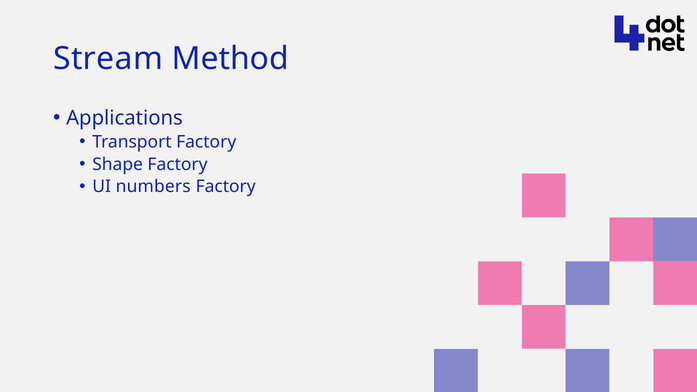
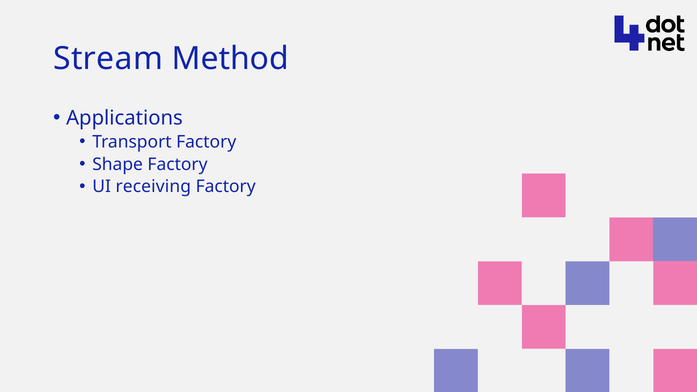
numbers: numbers -> receiving
